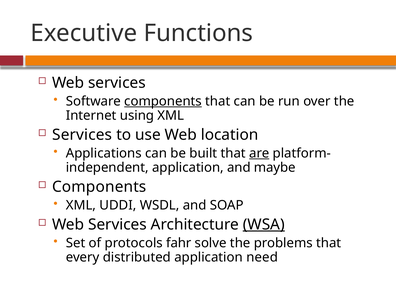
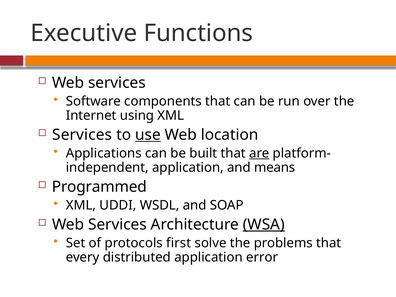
components at (163, 101) underline: present -> none
use underline: none -> present
maybe: maybe -> means
Components at (99, 187): Components -> Programmed
fahr: fahr -> first
need: need -> error
